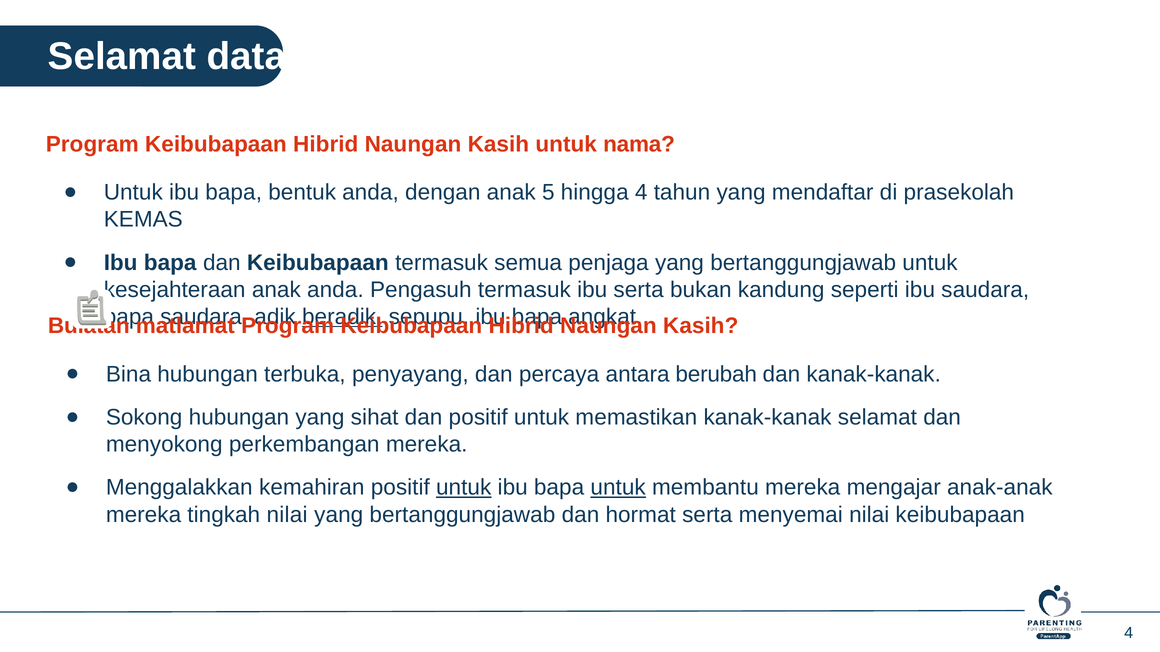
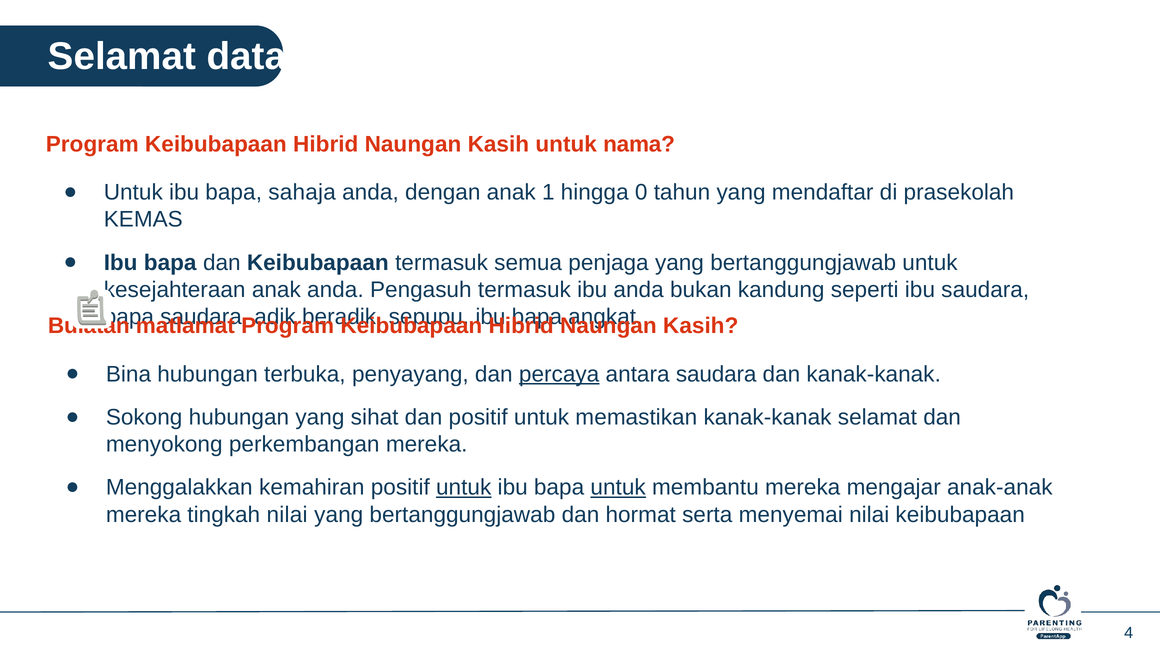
bentuk: bentuk -> sahaja
5: 5 -> 1
hingga 4: 4 -> 0
ibu serta: serta -> anda
beradik underline: present -> none
percaya underline: none -> present
antara berubah: berubah -> saudara
